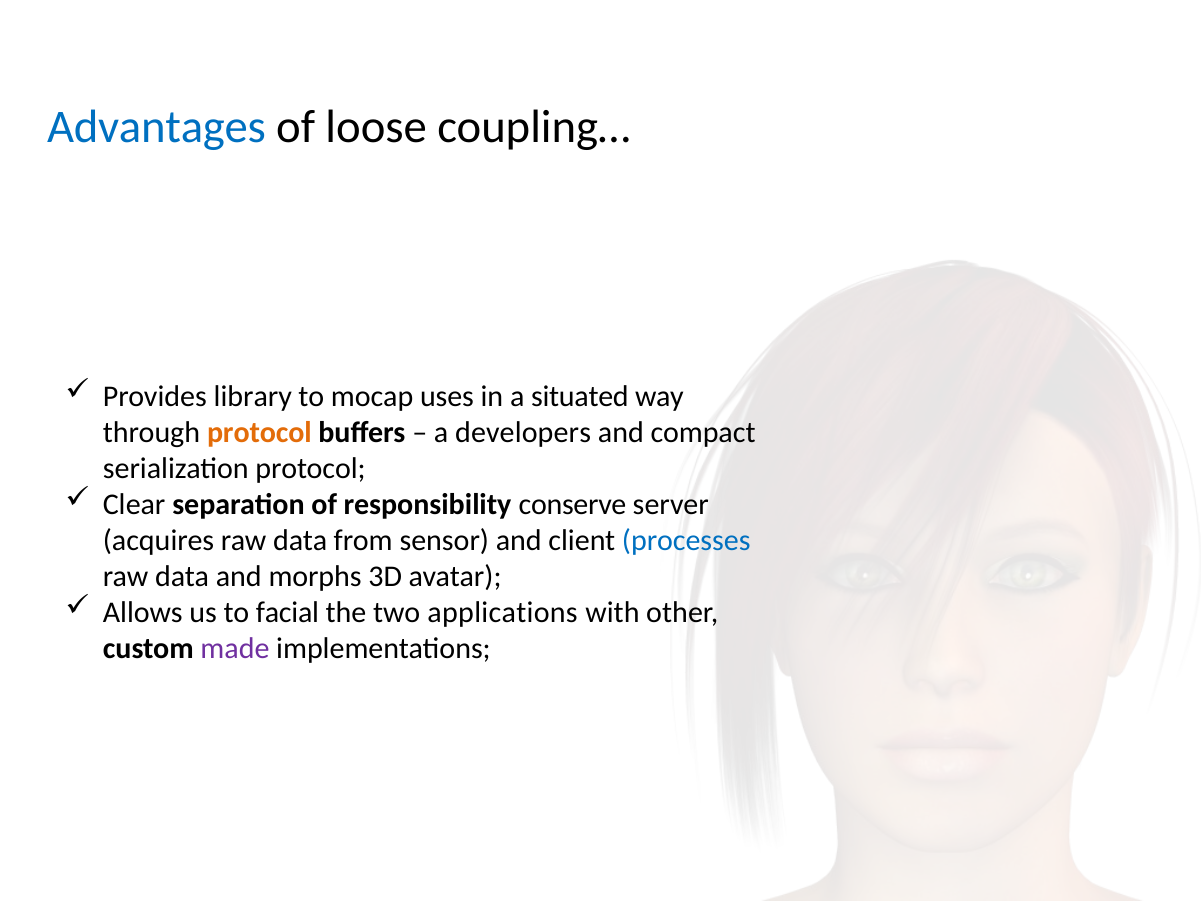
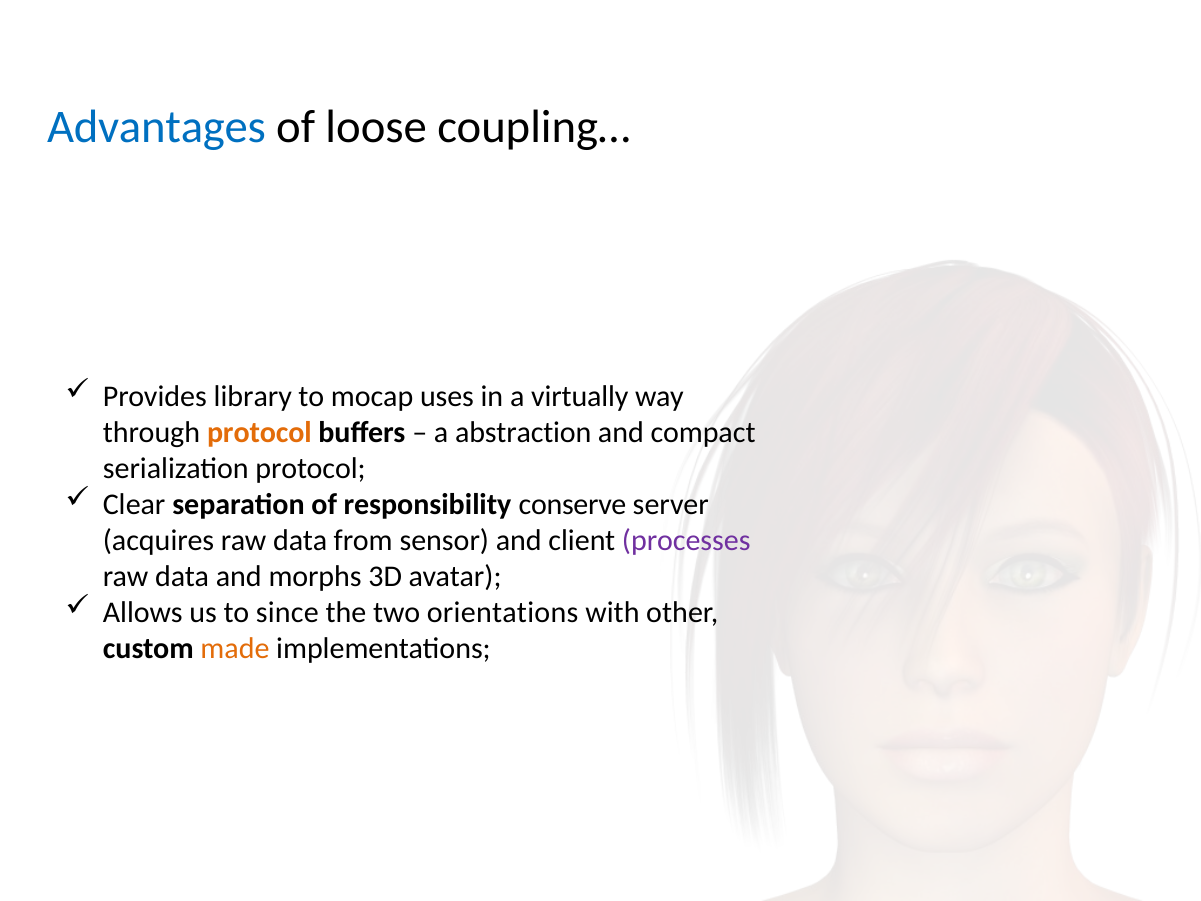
situated: situated -> virtually
developers: developers -> abstraction
processes colour: blue -> purple
facial: facial -> since
applications: applications -> orientations
made colour: purple -> orange
